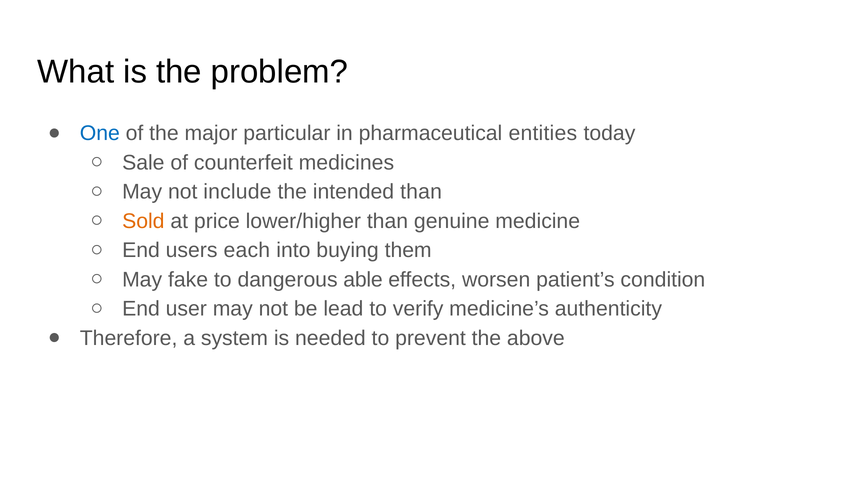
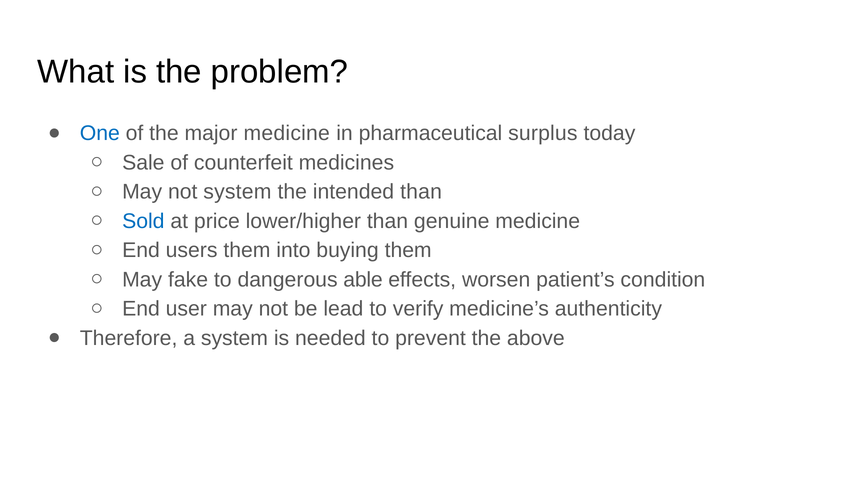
major particular: particular -> medicine
entities: entities -> surplus
not include: include -> system
Sold colour: orange -> blue
users each: each -> them
